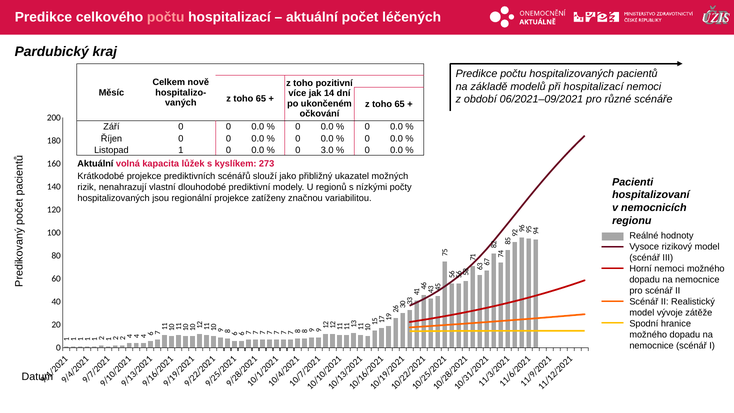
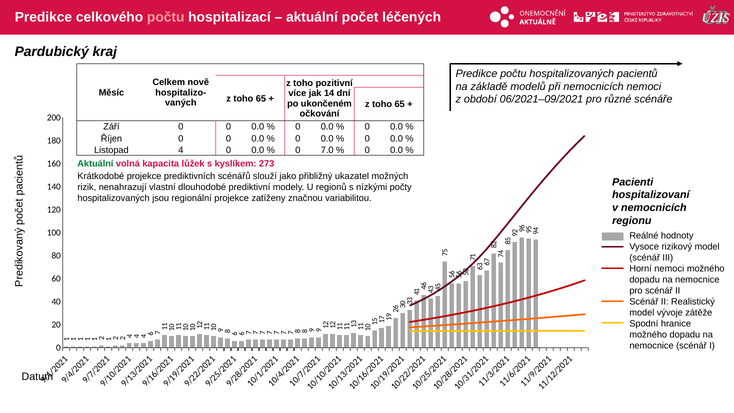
při hospitalizací: hospitalizací -> nemocnicích
Listopad 1: 1 -> 4
3.0: 3.0 -> 7.0
Aktuální at (95, 163) colour: black -> green
